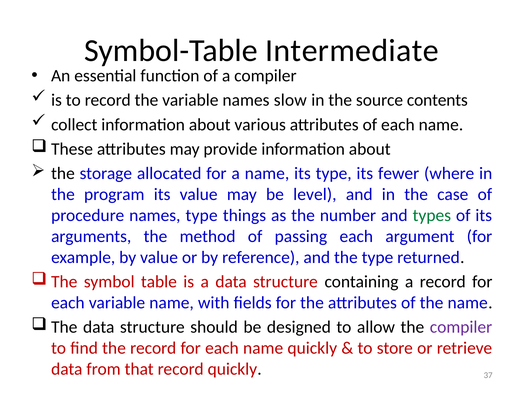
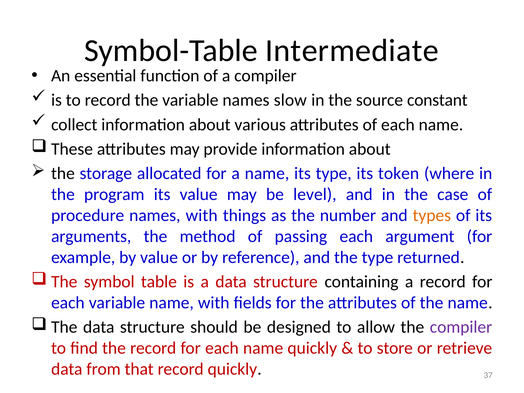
contents: contents -> constant
fewer: fewer -> token
names type: type -> with
types colour: green -> orange
